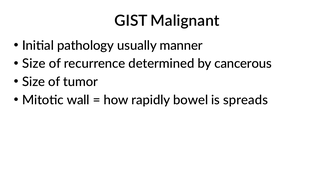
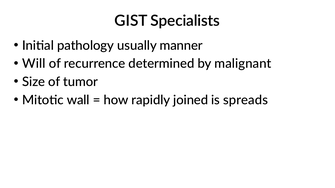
Malignant: Malignant -> Specialists
Size at (34, 64): Size -> Will
cancerous: cancerous -> malignant
bowel: bowel -> joined
